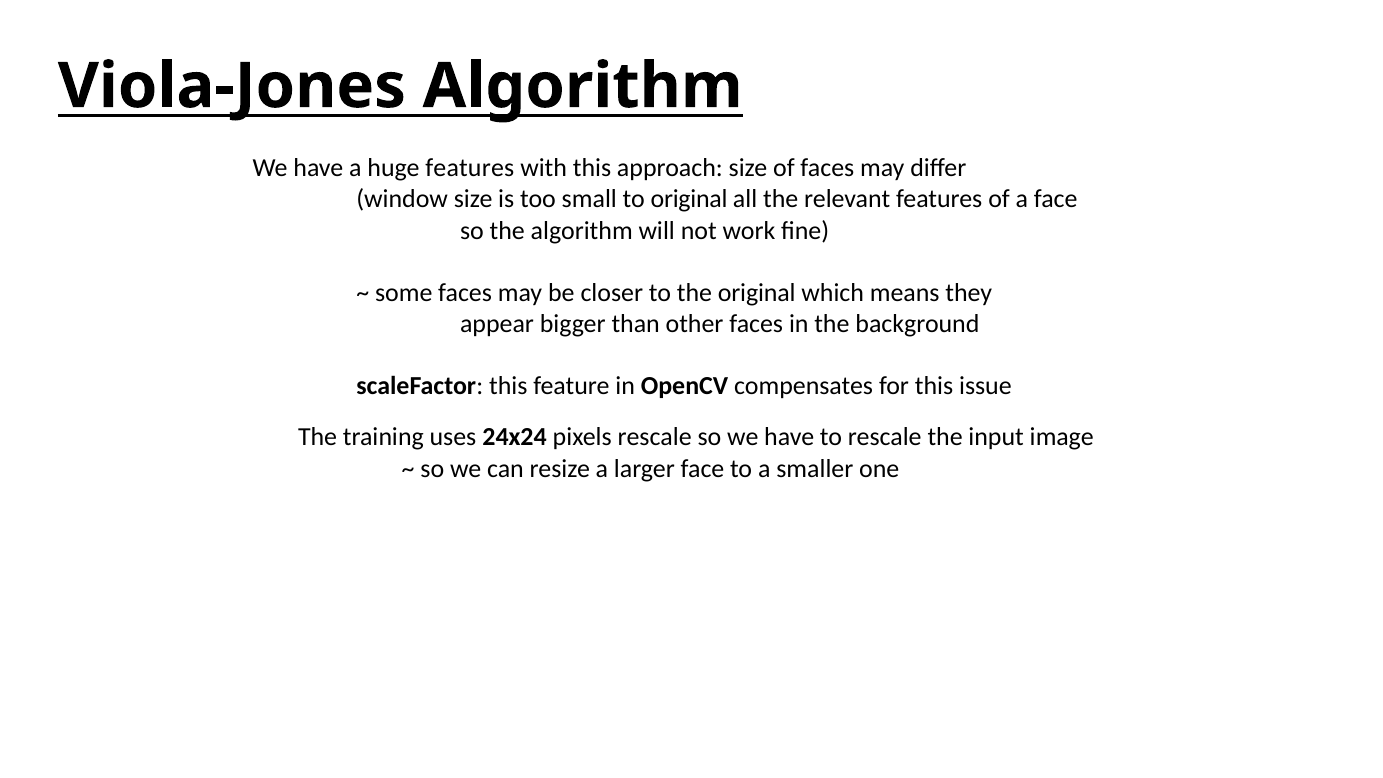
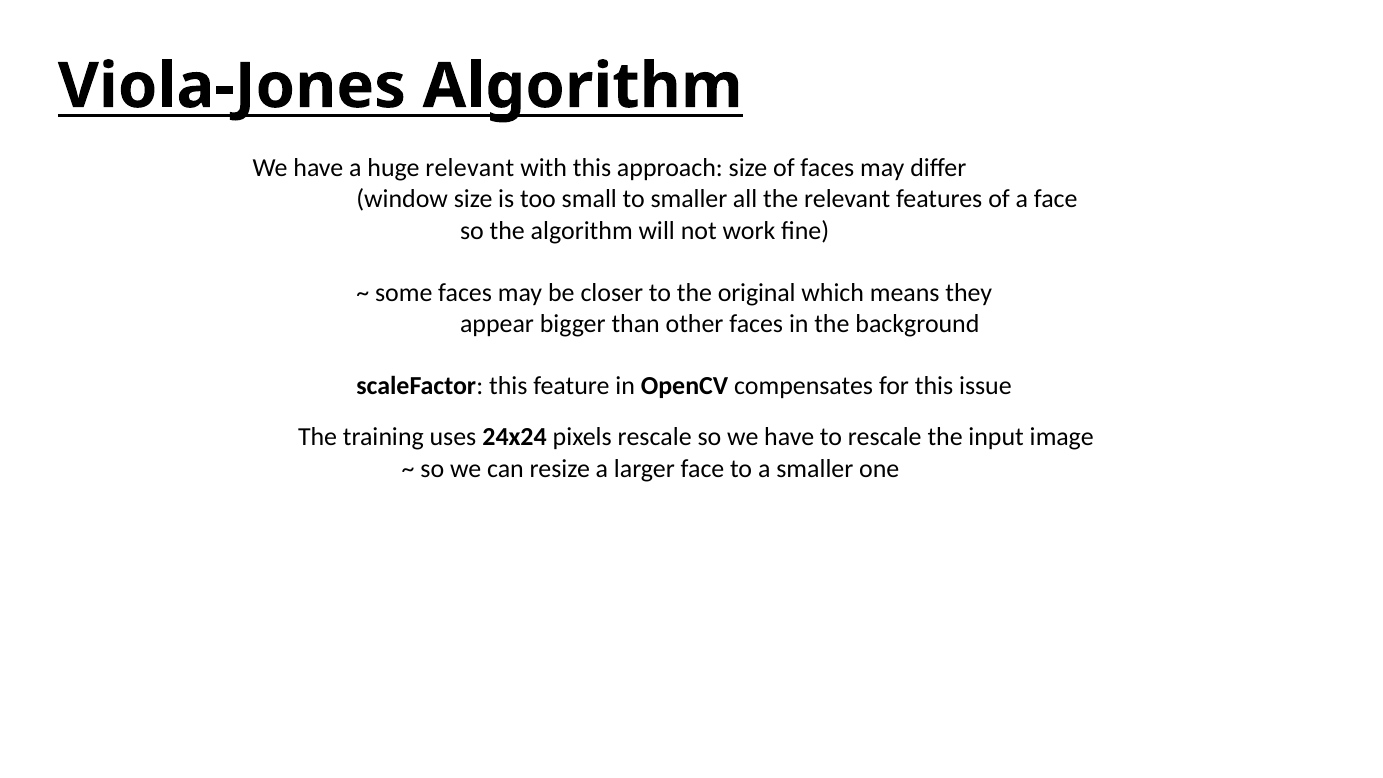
huge features: features -> relevant
to original: original -> smaller
